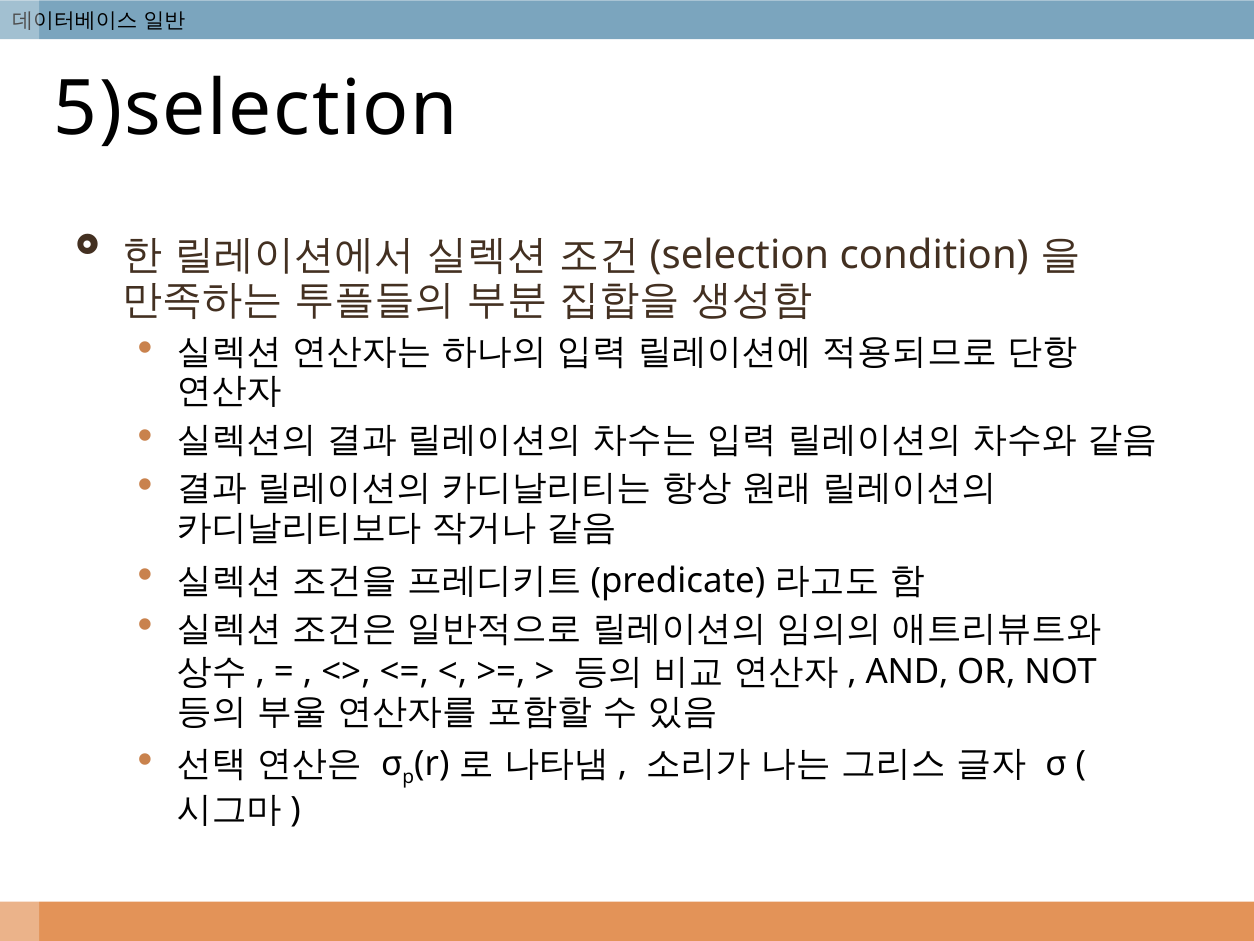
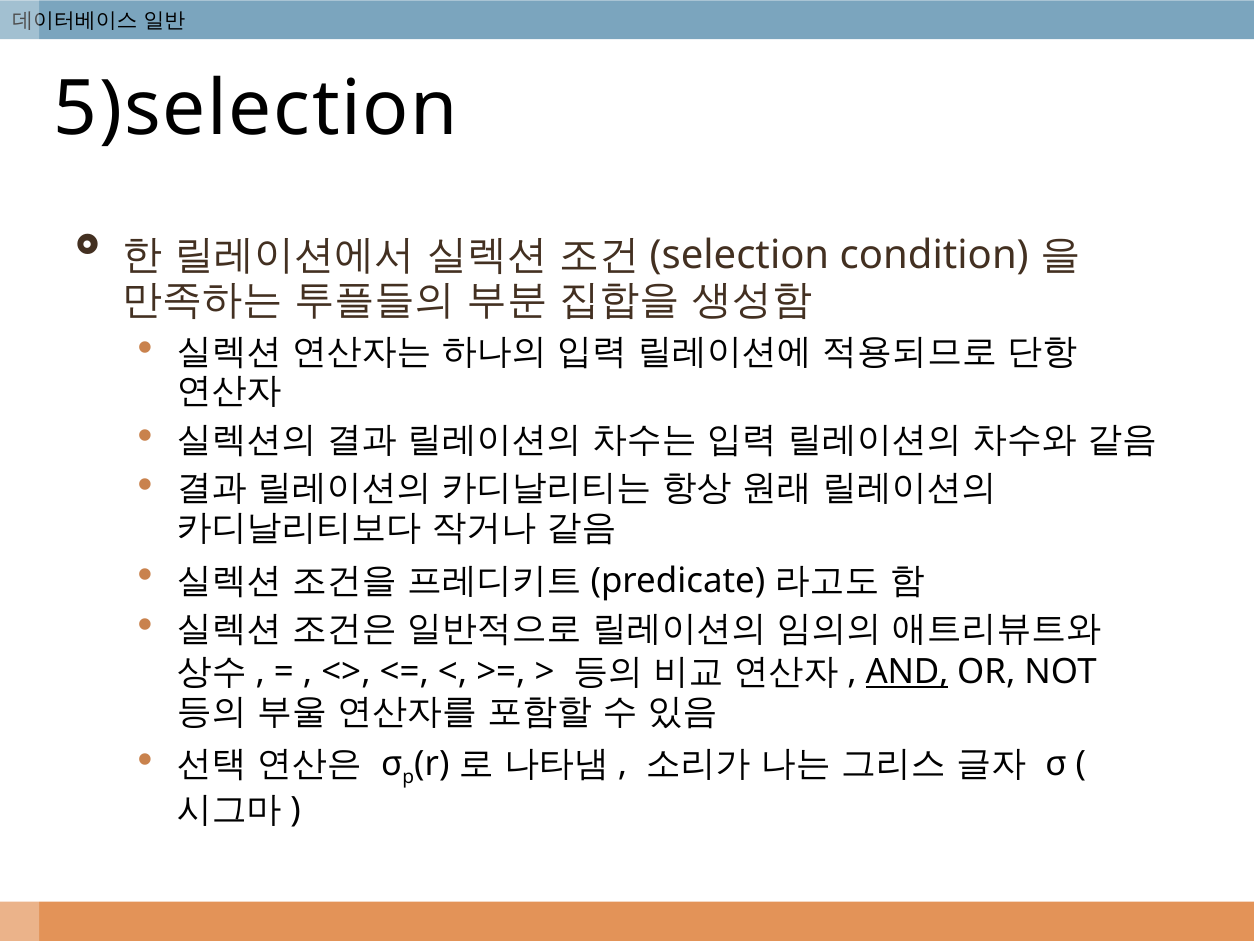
AND underline: none -> present
